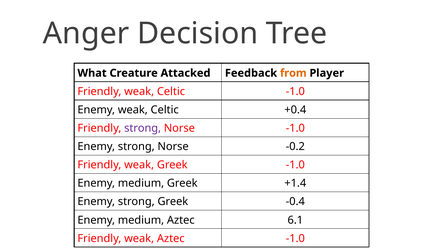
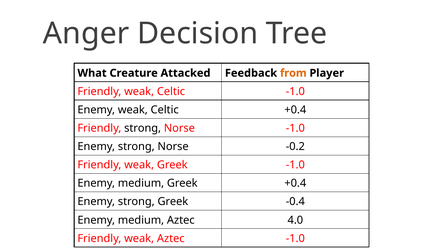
strong at (143, 128) colour: purple -> black
Greek +1.4: +1.4 -> +0.4
6.1: 6.1 -> 4.0
